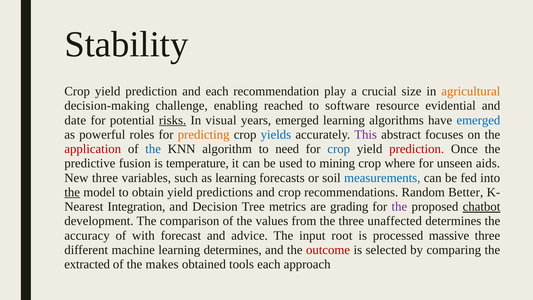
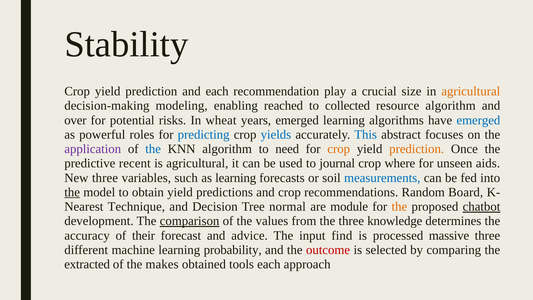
challenge: challenge -> modeling
software: software -> collected
resource evidential: evidential -> algorithm
date: date -> over
risks underline: present -> none
visual: visual -> wheat
predicting colour: orange -> blue
This colour: purple -> blue
application colour: red -> purple
crop at (339, 149) colour: blue -> orange
prediction at (417, 149) colour: red -> orange
fusion: fusion -> recent
is temperature: temperature -> agricultural
mining: mining -> journal
Better: Better -> Board
Integration: Integration -> Technique
metrics: metrics -> normal
grading: grading -> module
the at (399, 207) colour: purple -> orange
comparison underline: none -> present
unaffected: unaffected -> knowledge
with: with -> their
root: root -> find
learning determines: determines -> probability
